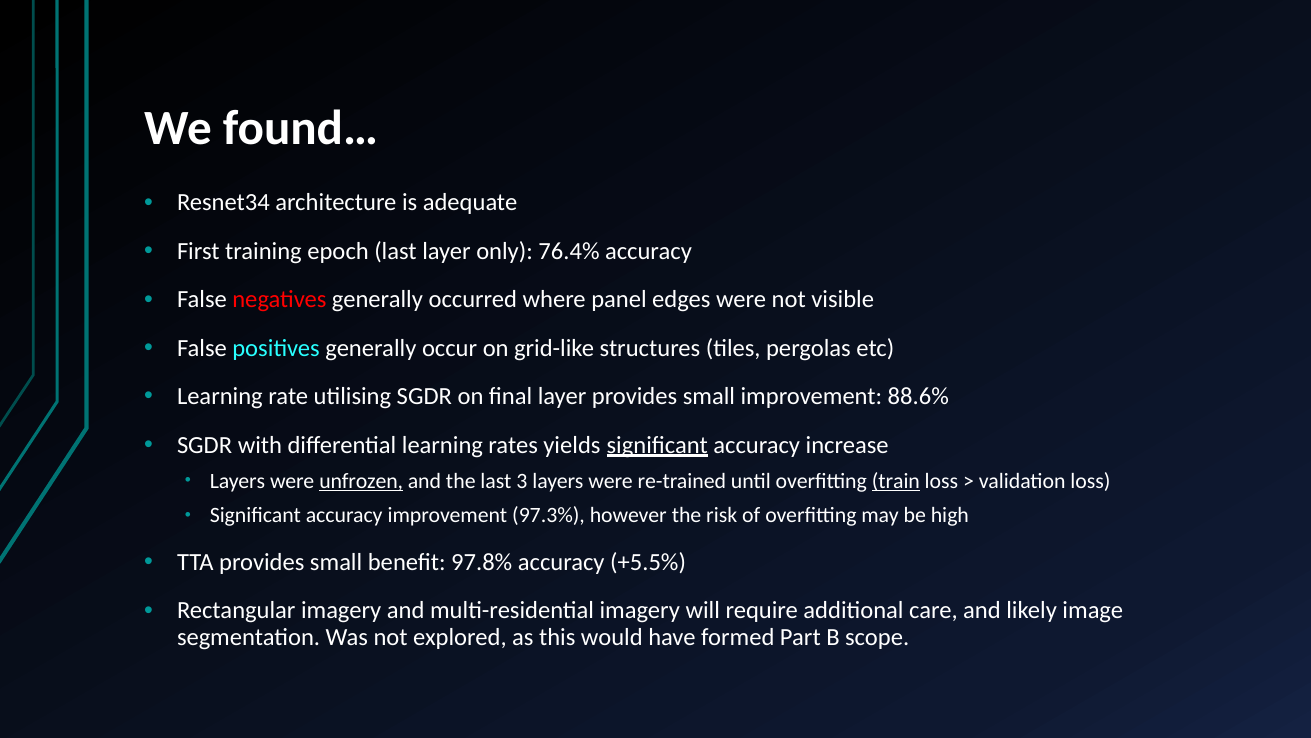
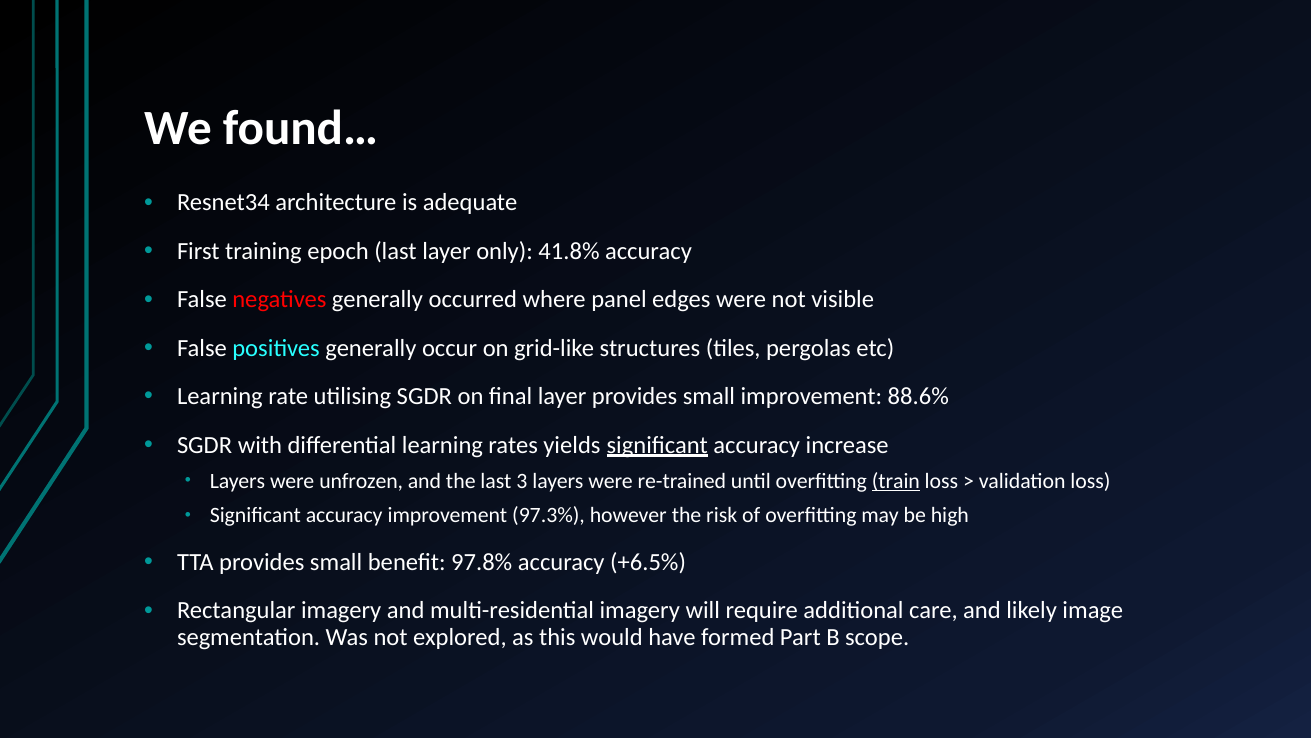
76.4%: 76.4% -> 41.8%
unfrozen underline: present -> none
+5.5%: +5.5% -> +6.5%
